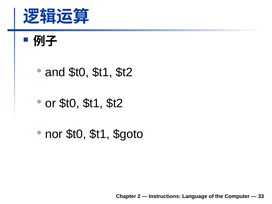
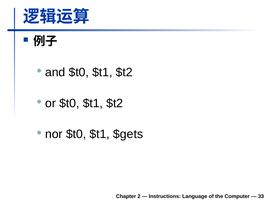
$goto: $goto -> $gets
